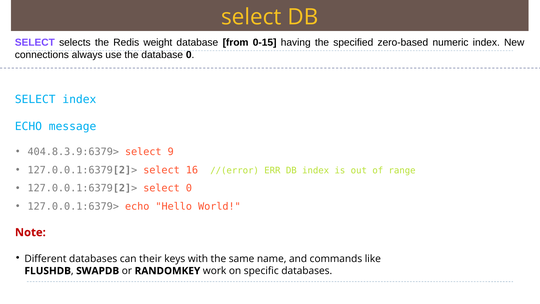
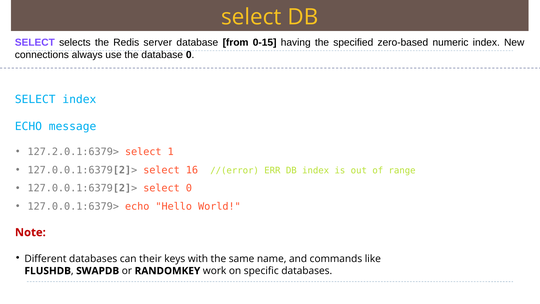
weight: weight -> server
404.8.3.9:6379>: 404.8.3.9:6379> -> 127.2.0.1:6379>
9: 9 -> 1
